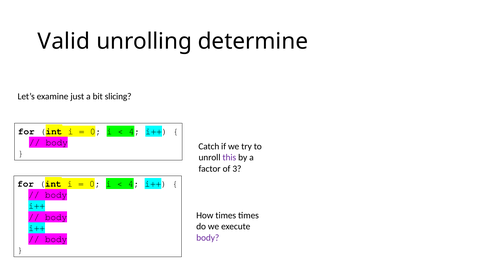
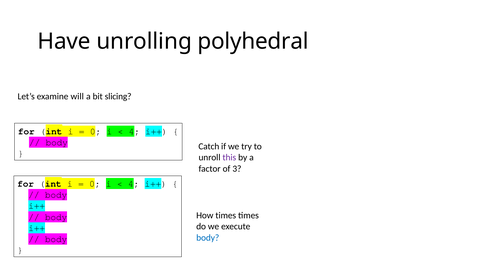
Valid: Valid -> Have
determine: determine -> polyhedral
just: just -> will
body at (208, 237) colour: purple -> blue
